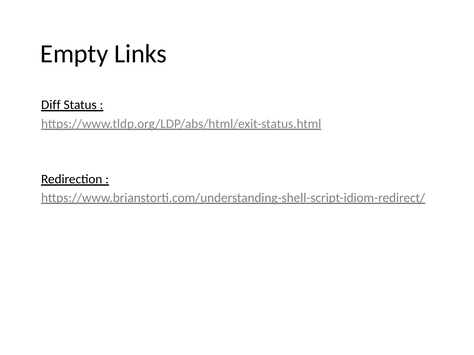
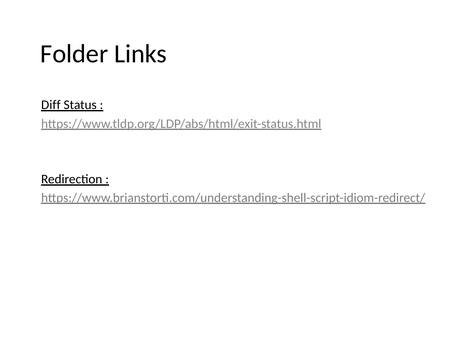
Empty: Empty -> Folder
